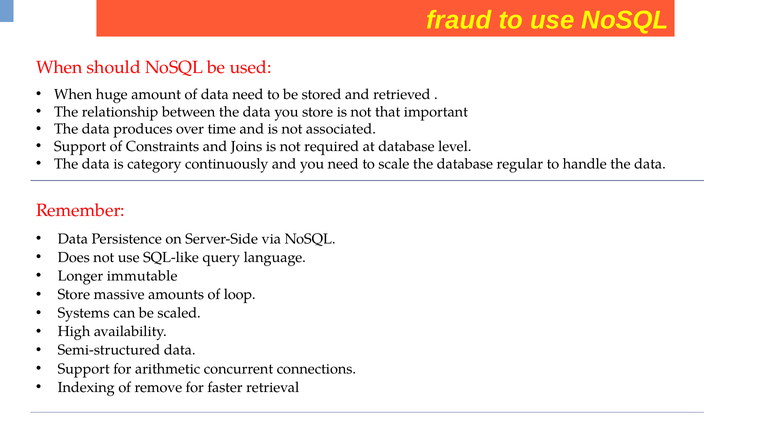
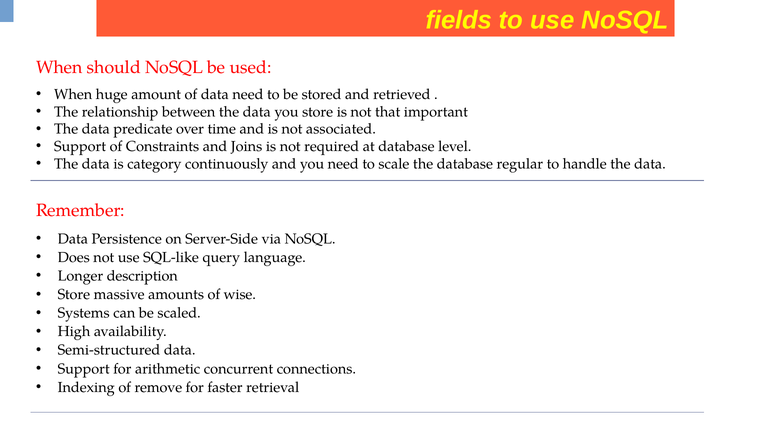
fraud: fraud -> fields
produces: produces -> predicate
immutable: immutable -> description
loop: loop -> wise
